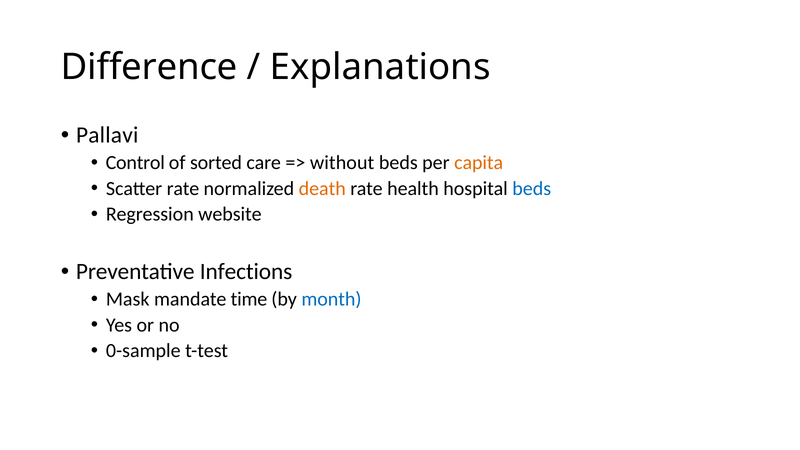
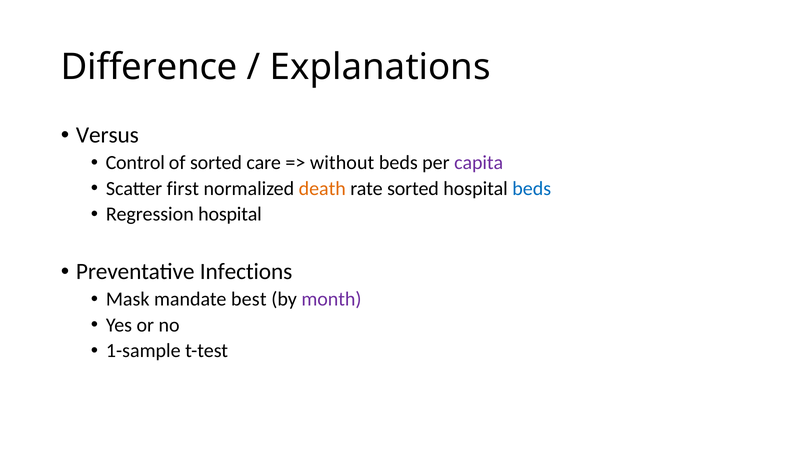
Pallavi: Pallavi -> Versus
capita colour: orange -> purple
Scatter rate: rate -> first
rate health: health -> sorted
Regression website: website -> hospital
time: time -> best
month colour: blue -> purple
0-sample: 0-sample -> 1-sample
